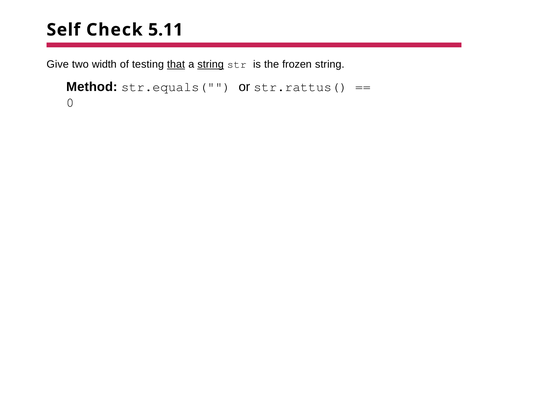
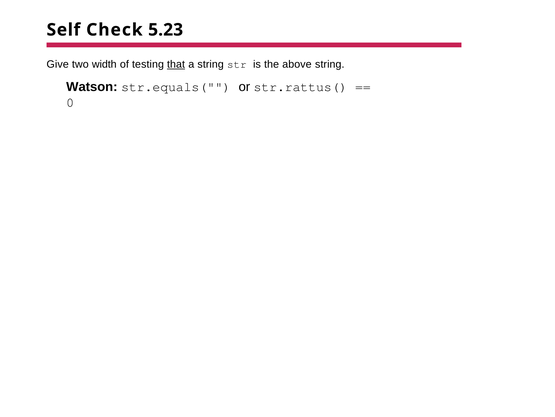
5.11: 5.11 -> 5.23
string at (211, 64) underline: present -> none
frozen: frozen -> above
Method: Method -> Watson
